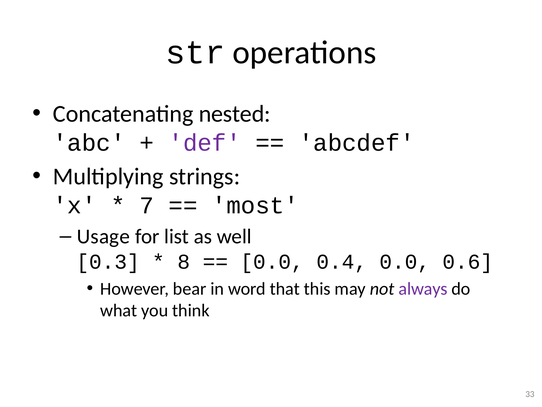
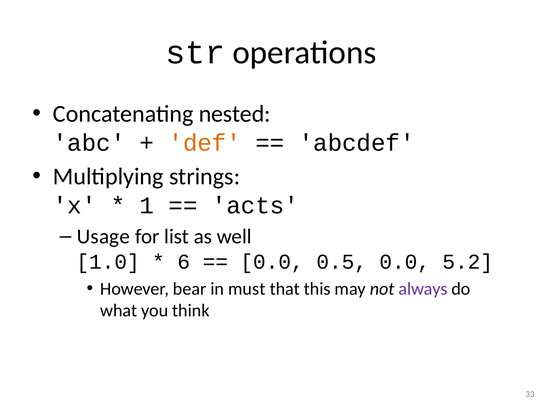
def colour: purple -> orange
7: 7 -> 1
most: most -> acts
0.3: 0.3 -> 1.0
8: 8 -> 6
0.4: 0.4 -> 0.5
0.6: 0.6 -> 5.2
word: word -> must
